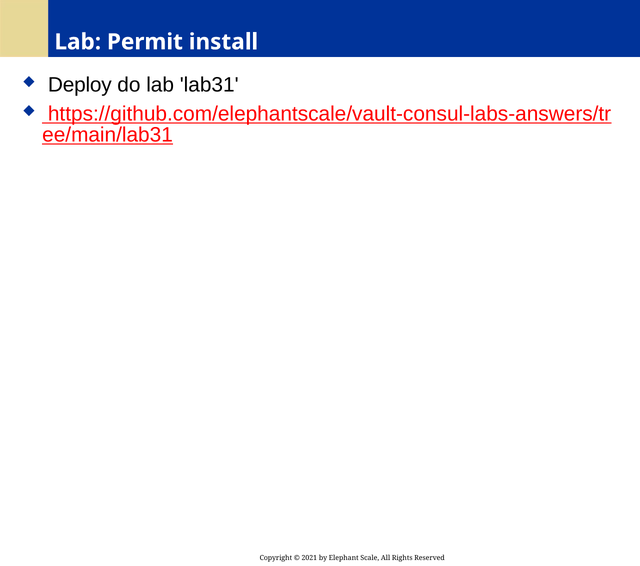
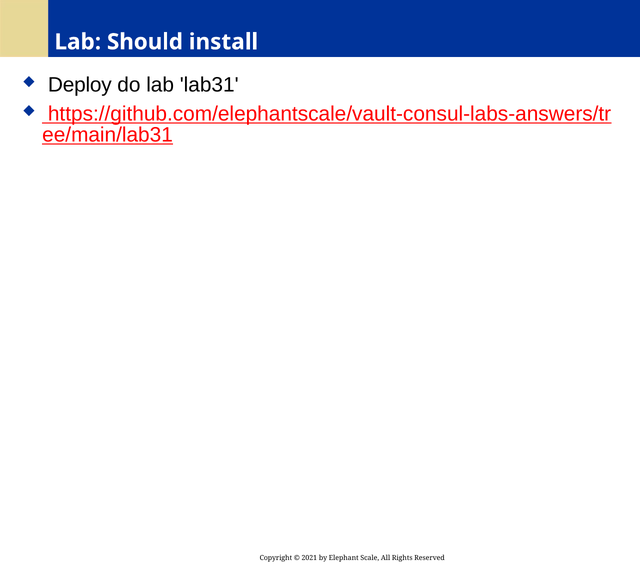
Permit: Permit -> Should
